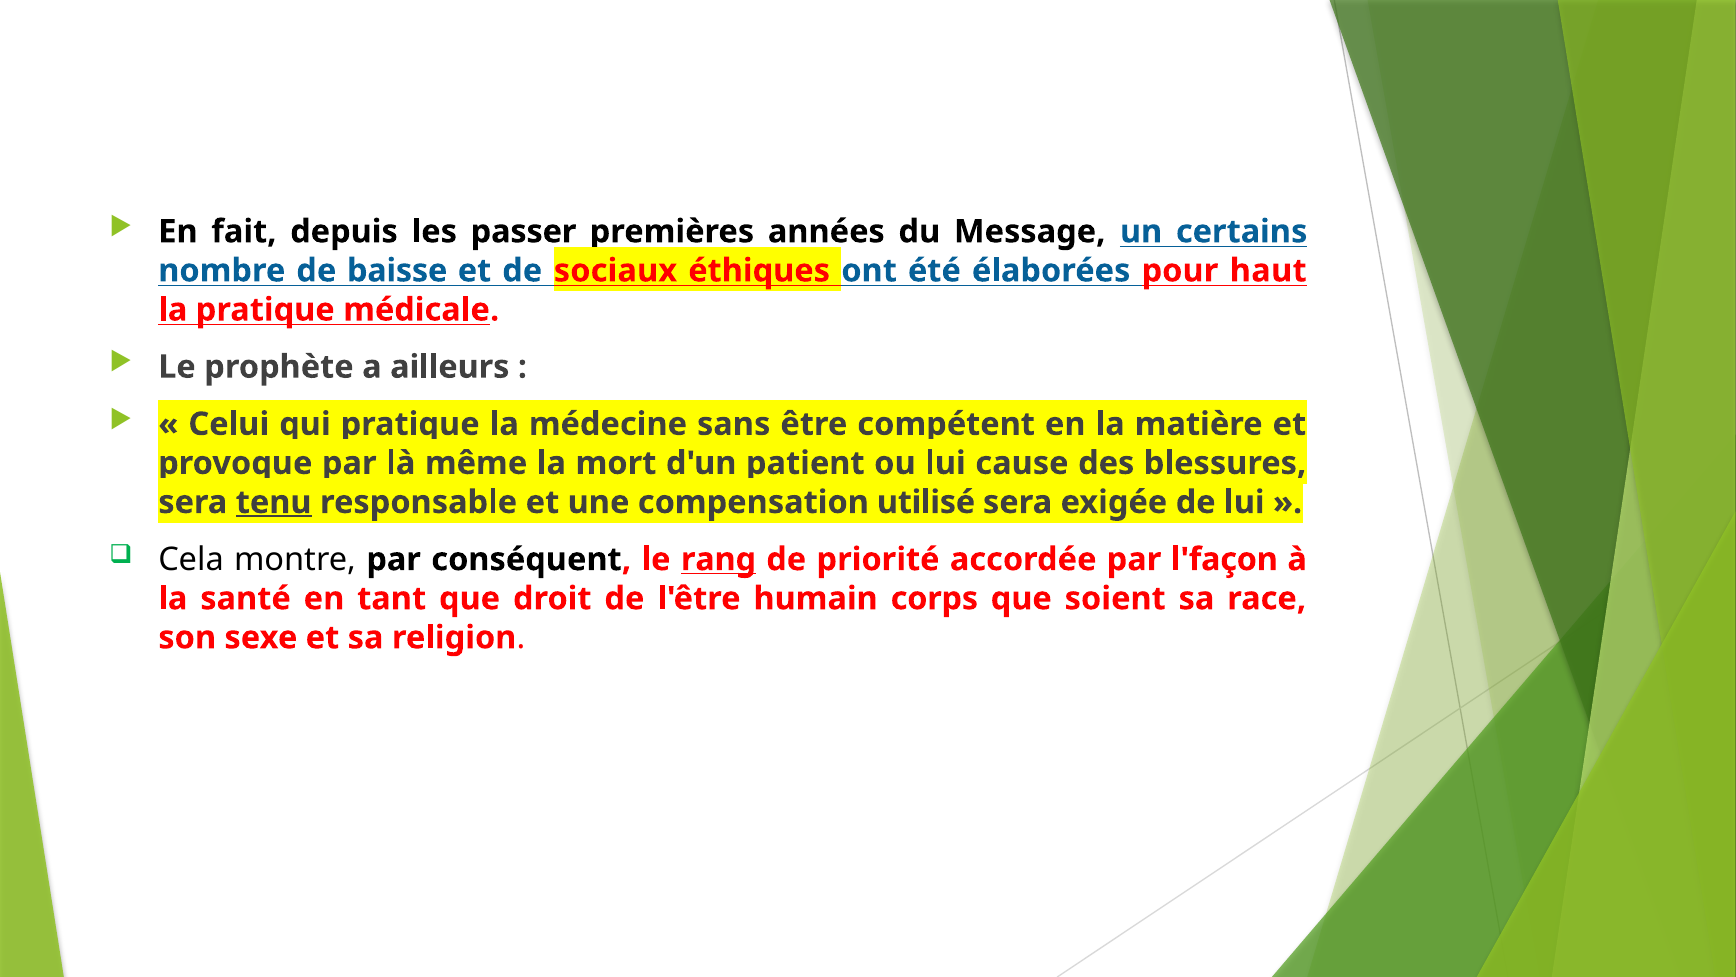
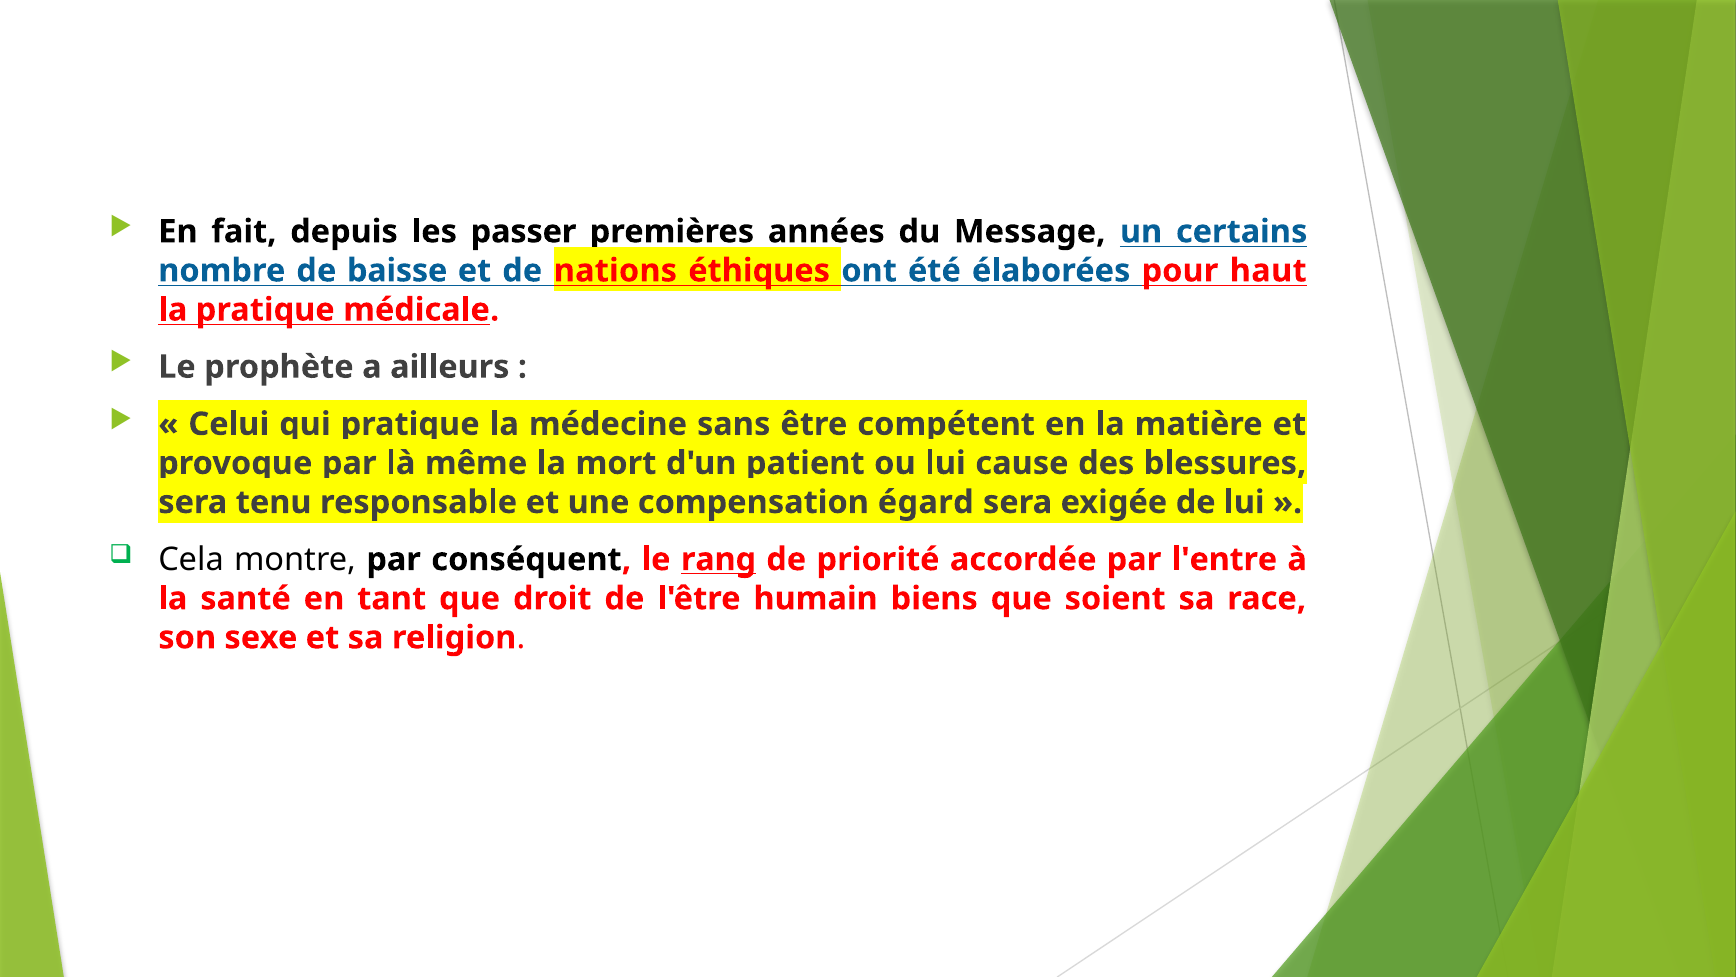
sociaux: sociaux -> nations
tenu underline: present -> none
utilisé: utilisé -> égard
l'façon: l'façon -> l'entre
corps: corps -> biens
